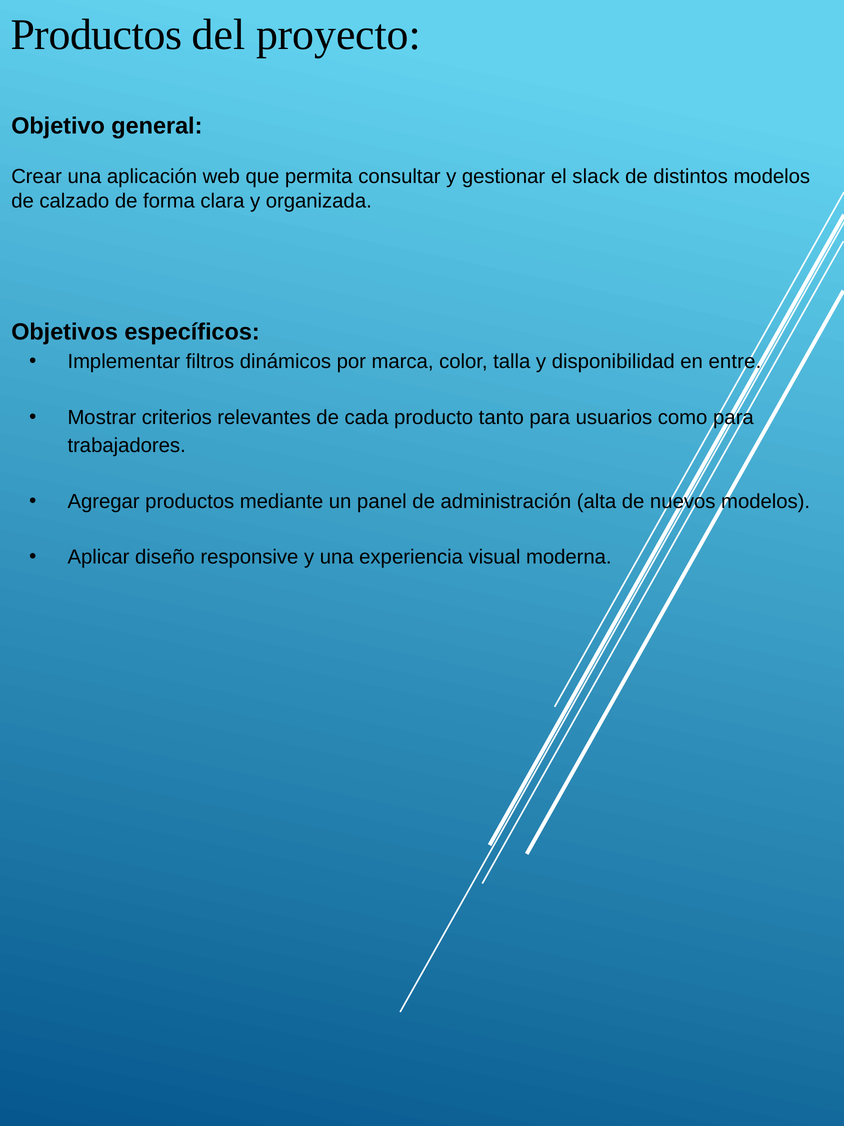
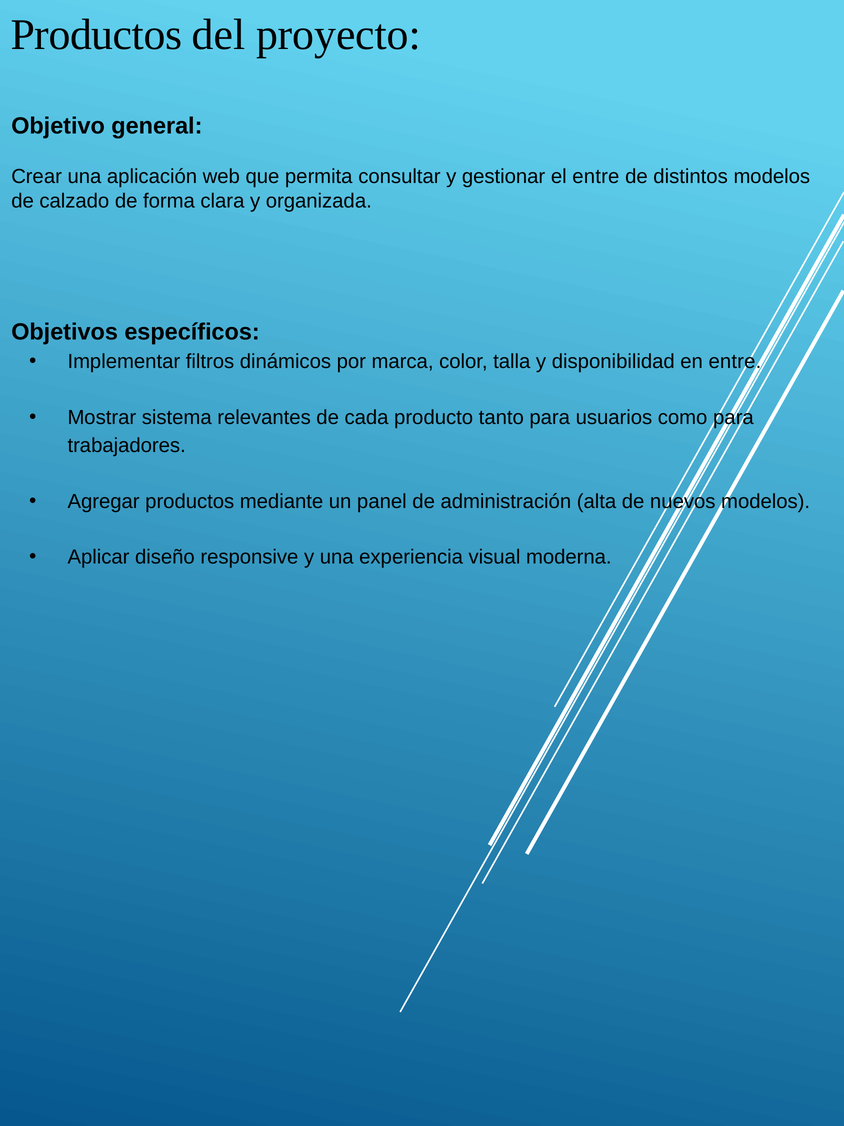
el slack: slack -> entre
criterios: criterios -> sistema
